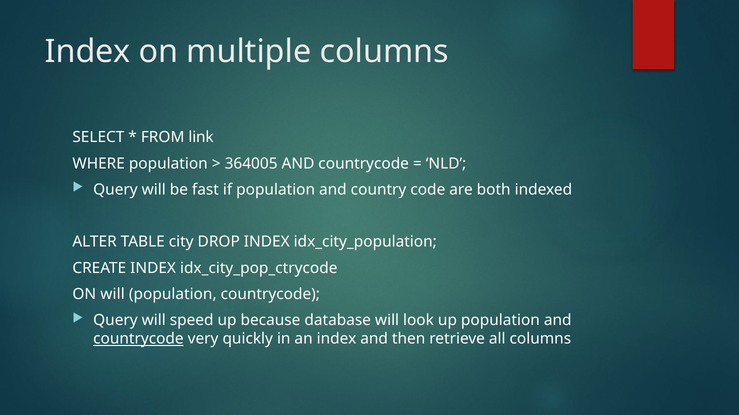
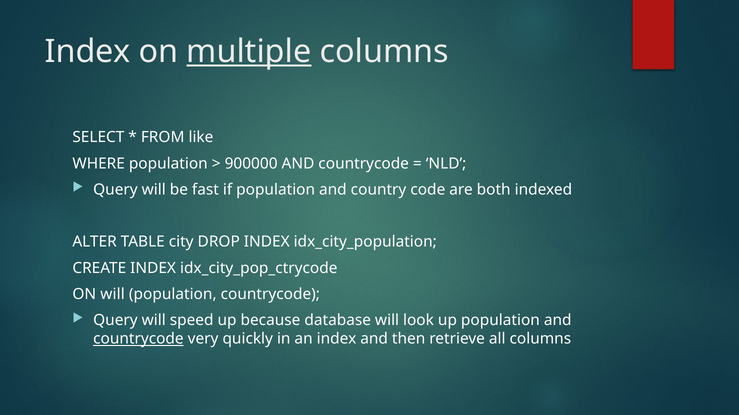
multiple underline: none -> present
link: link -> like
364005: 364005 -> 900000
